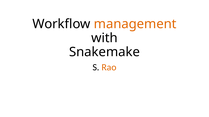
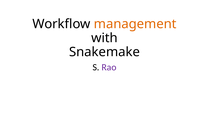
Rao colour: orange -> purple
